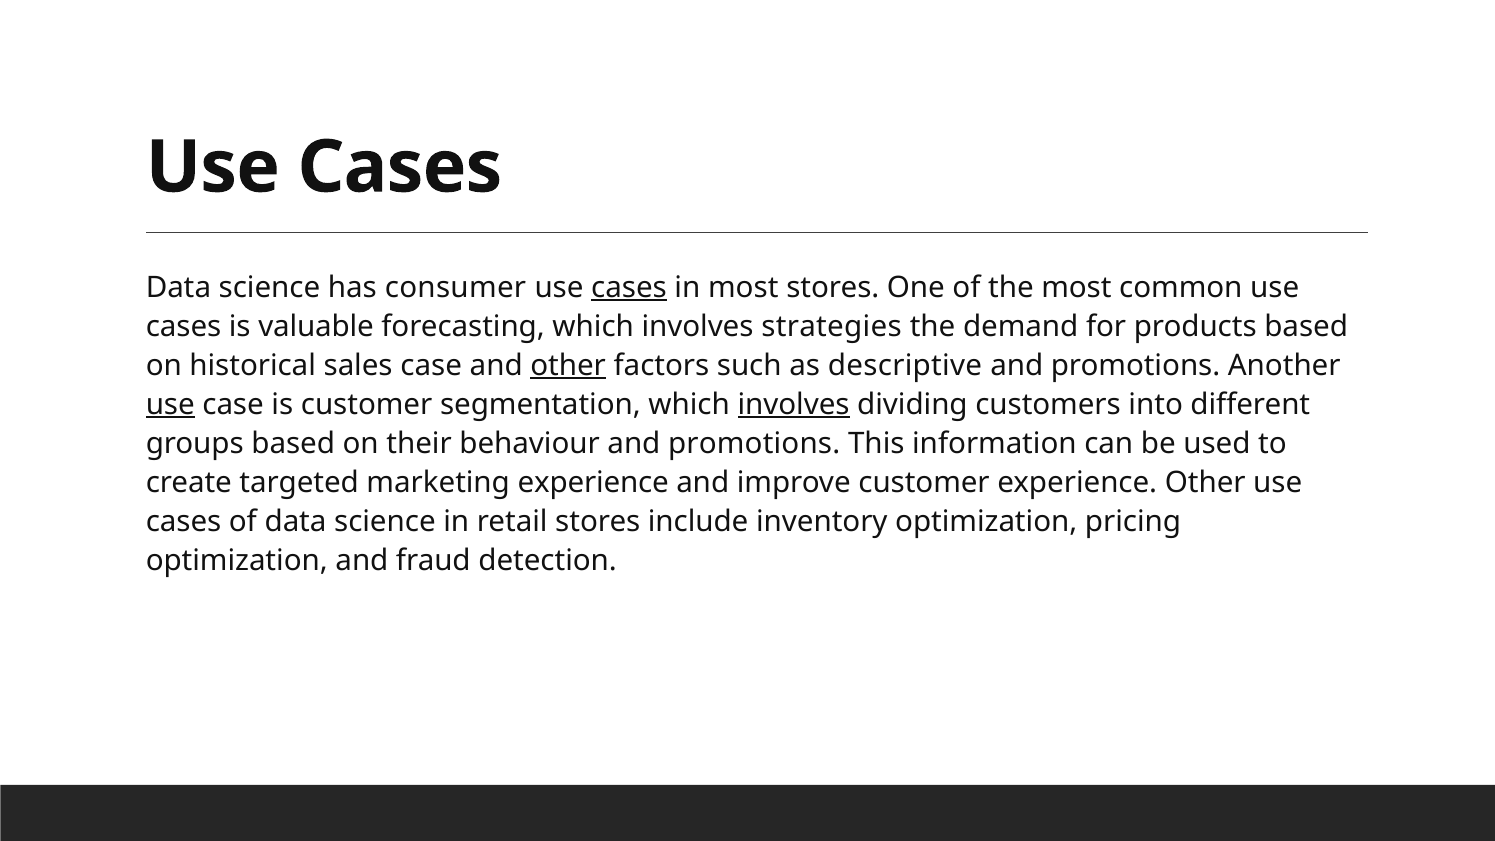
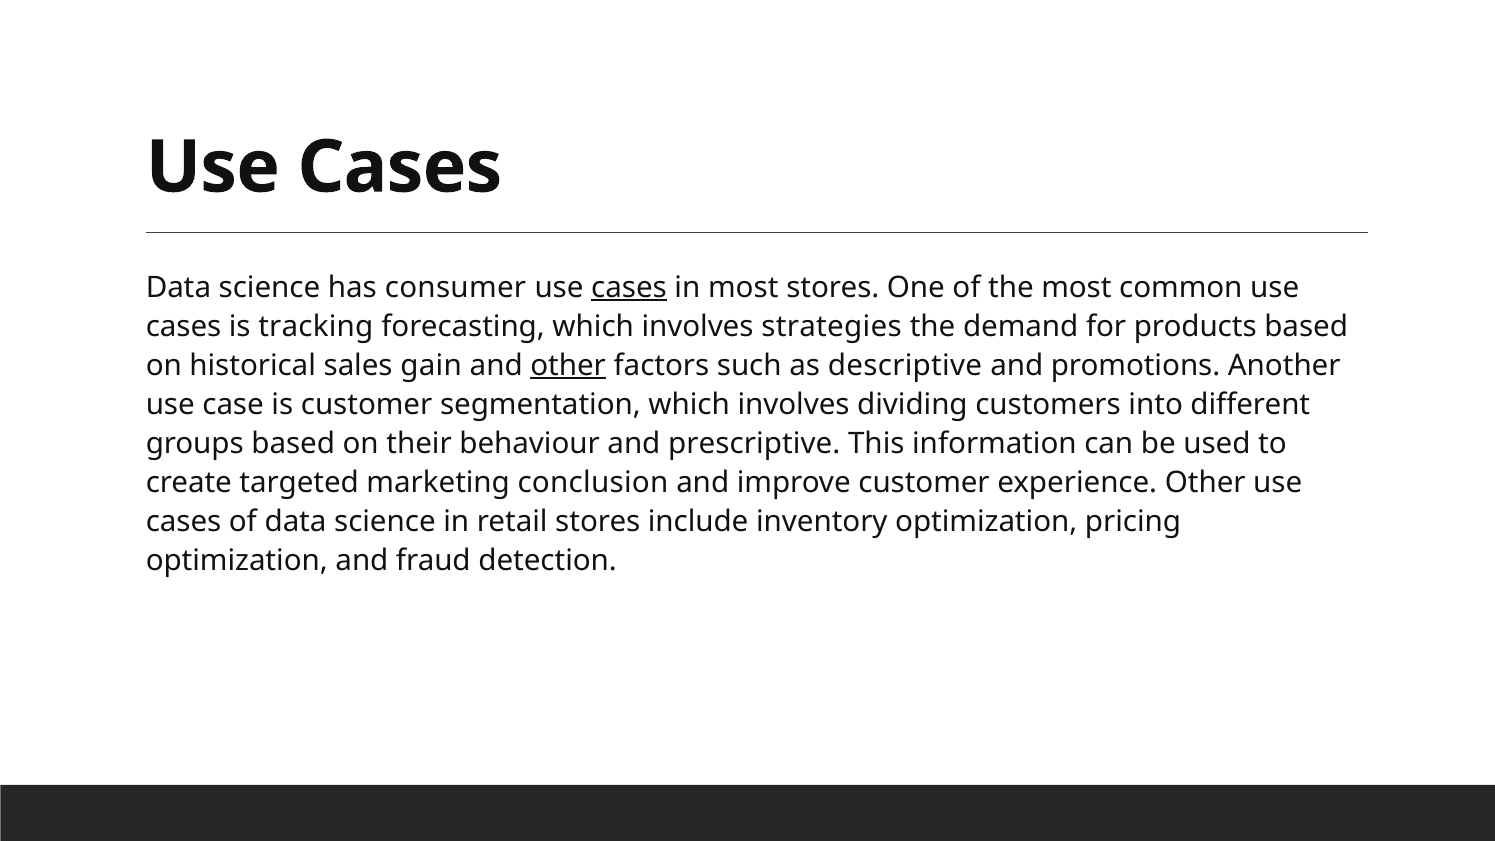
valuable: valuable -> tracking
sales case: case -> gain
use at (170, 405) underline: present -> none
involves at (794, 405) underline: present -> none
behaviour and promotions: promotions -> prescriptive
marketing experience: experience -> conclusion
